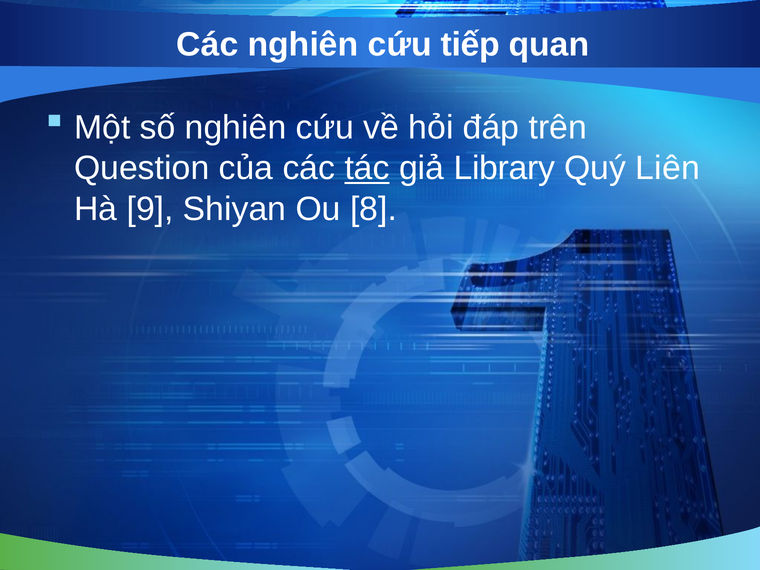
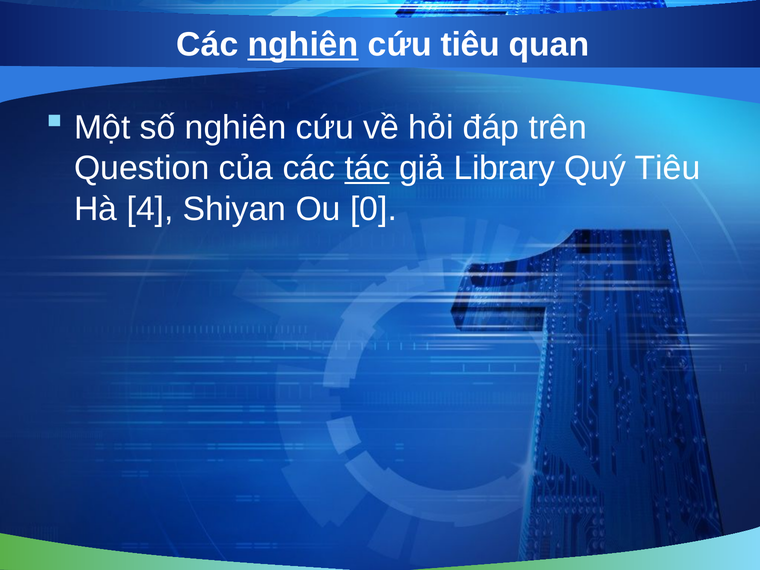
nghiên at (303, 45) underline: none -> present
cứu tiếp: tiếp -> tiêu
Quý Liên: Liên -> Tiêu
9: 9 -> 4
8: 8 -> 0
